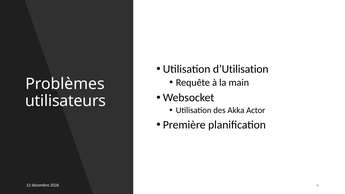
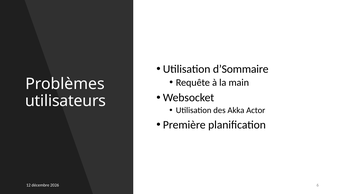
d’Utilisation: d’Utilisation -> d’Sommaire
